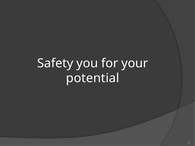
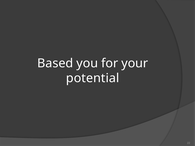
Safety: Safety -> Based
